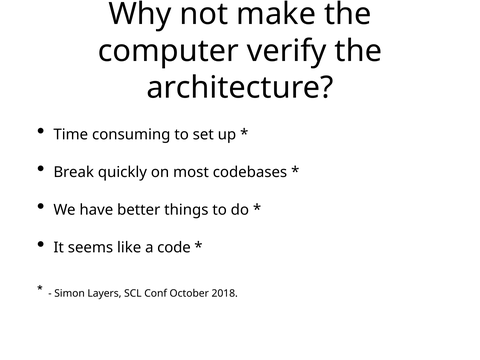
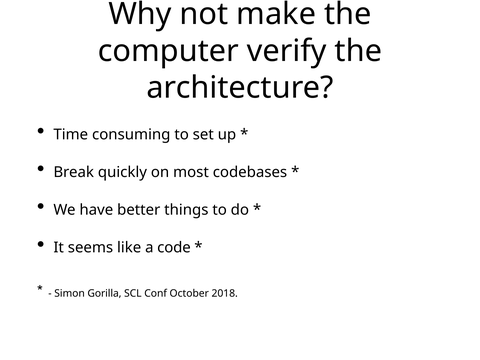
Layers: Layers -> Gorilla
